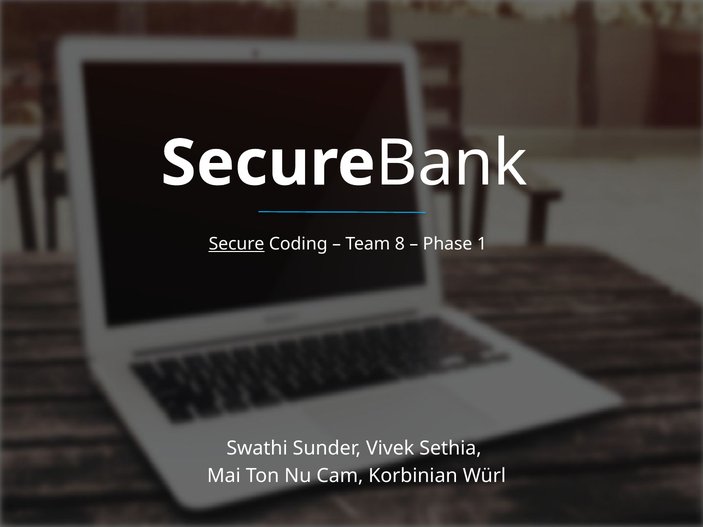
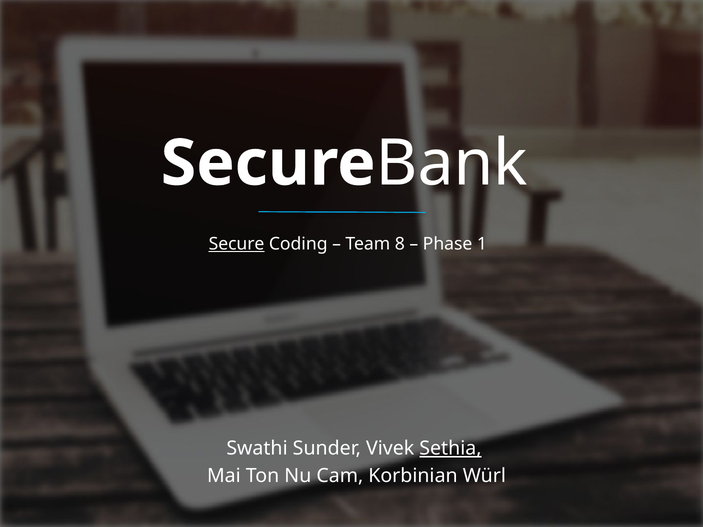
Sethia underline: none -> present
